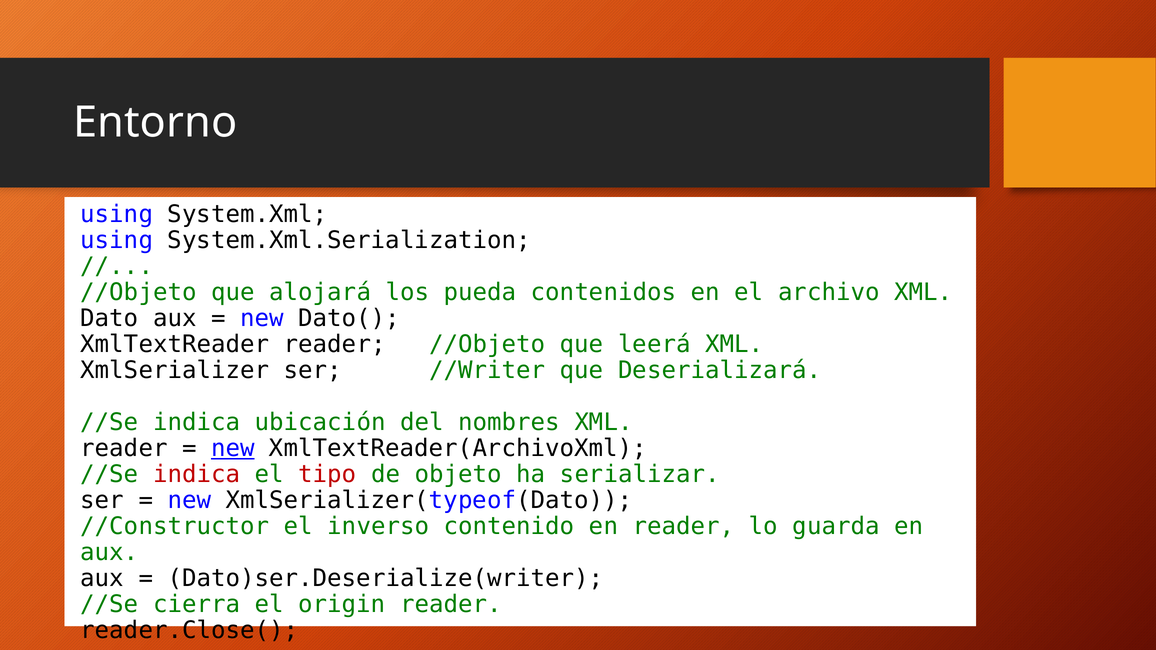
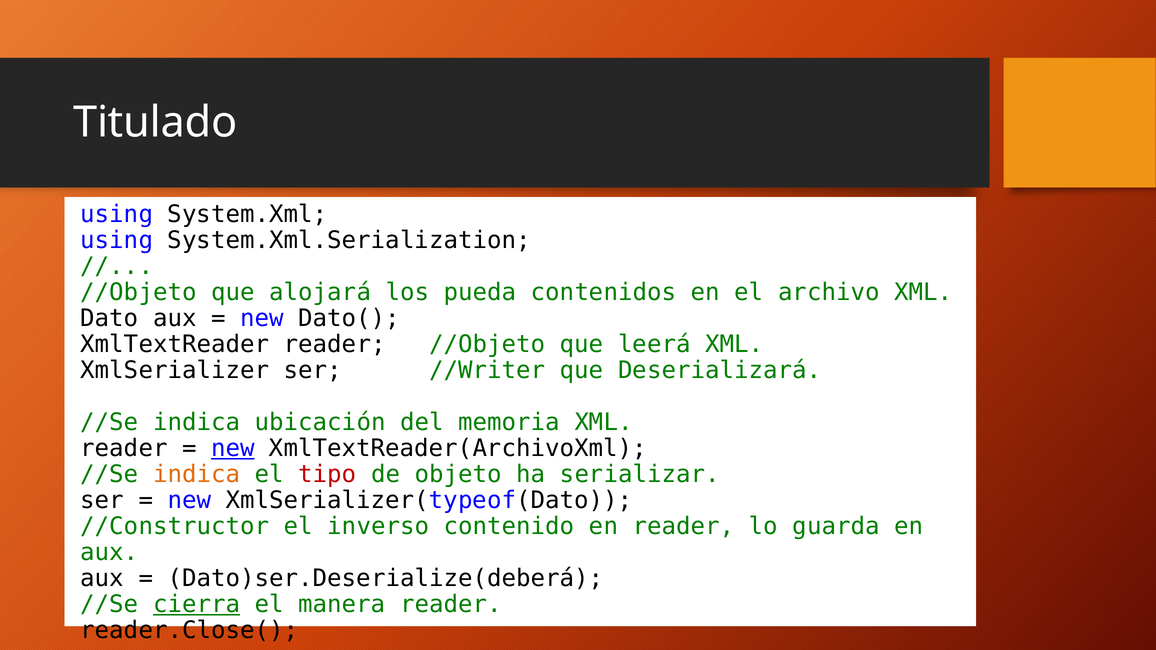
Entorno: Entorno -> Titulado
nombres: nombres -> memoria
indica at (197, 474) colour: red -> orange
Dato)ser.Deserialize(writer: Dato)ser.Deserialize(writer -> Dato)ser.Deserialize(deberá
cierra underline: none -> present
origin: origin -> manera
